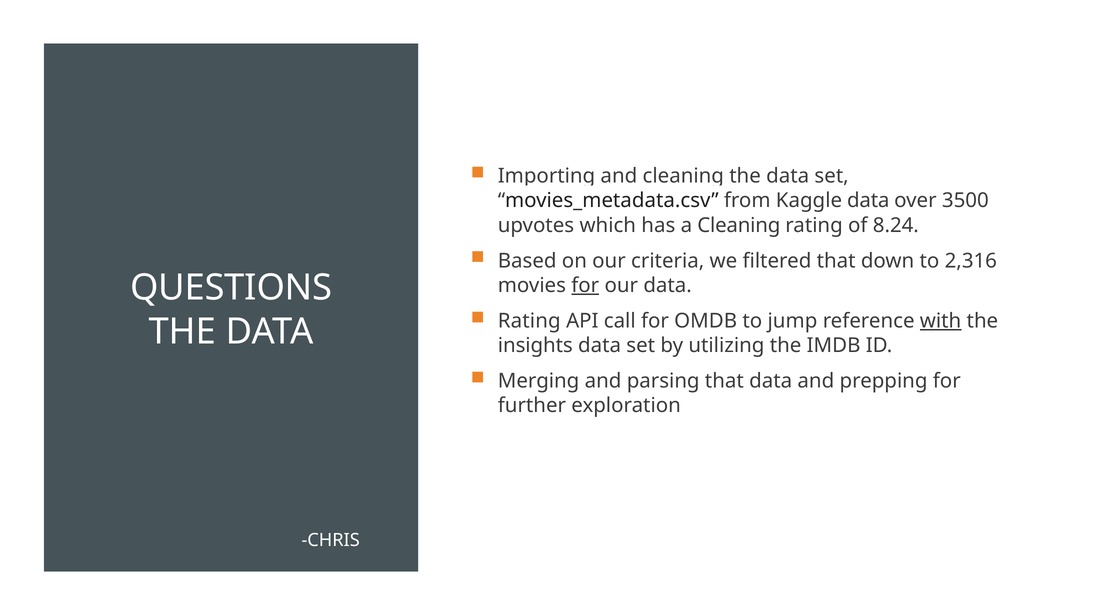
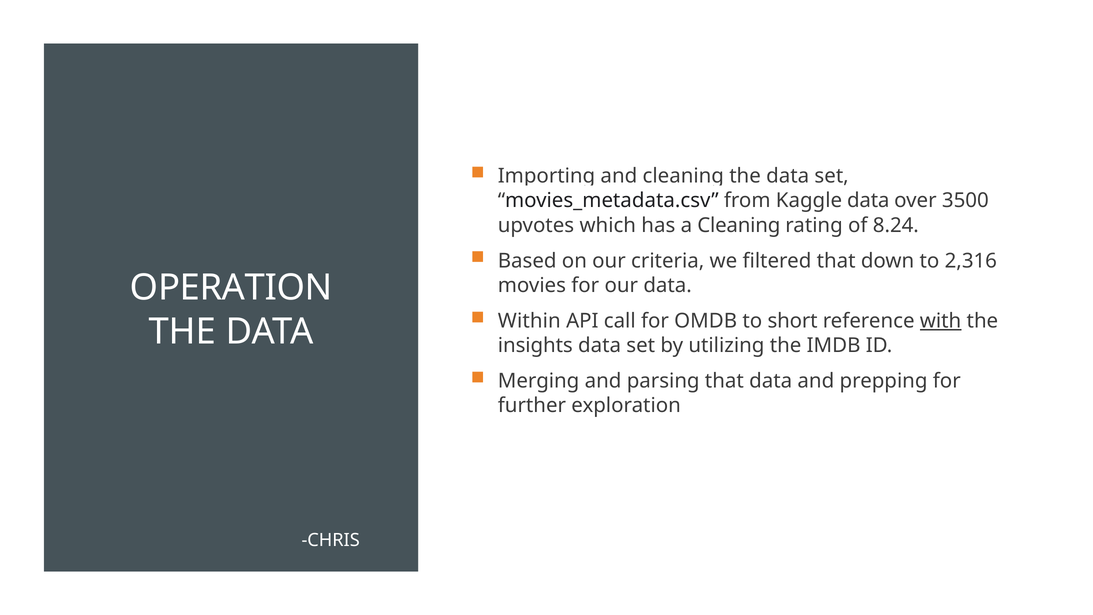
QUESTIONS: QUESTIONS -> OPERATION
for at (585, 285) underline: present -> none
Rating at (529, 321): Rating -> Within
jump: jump -> short
